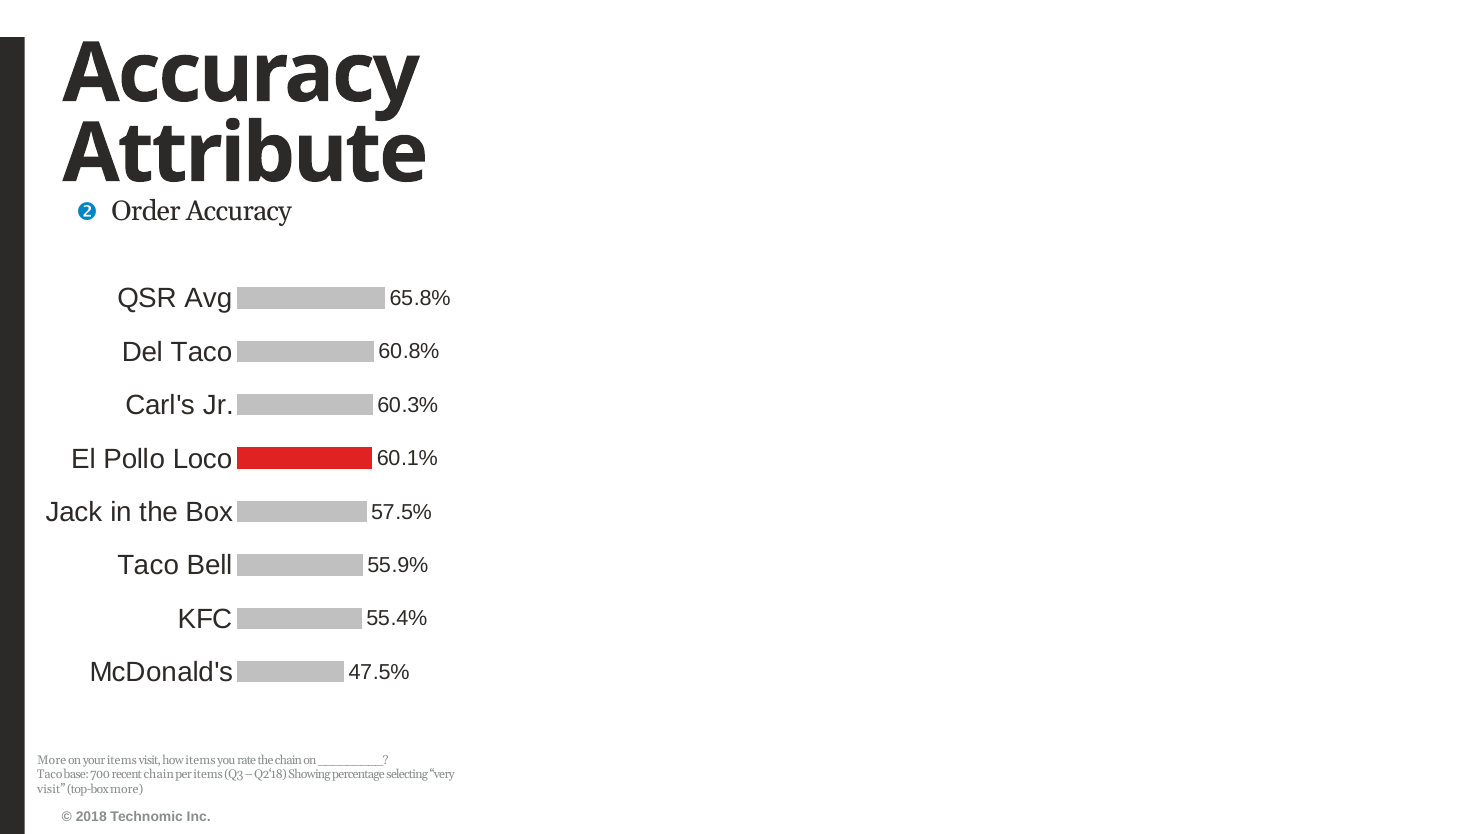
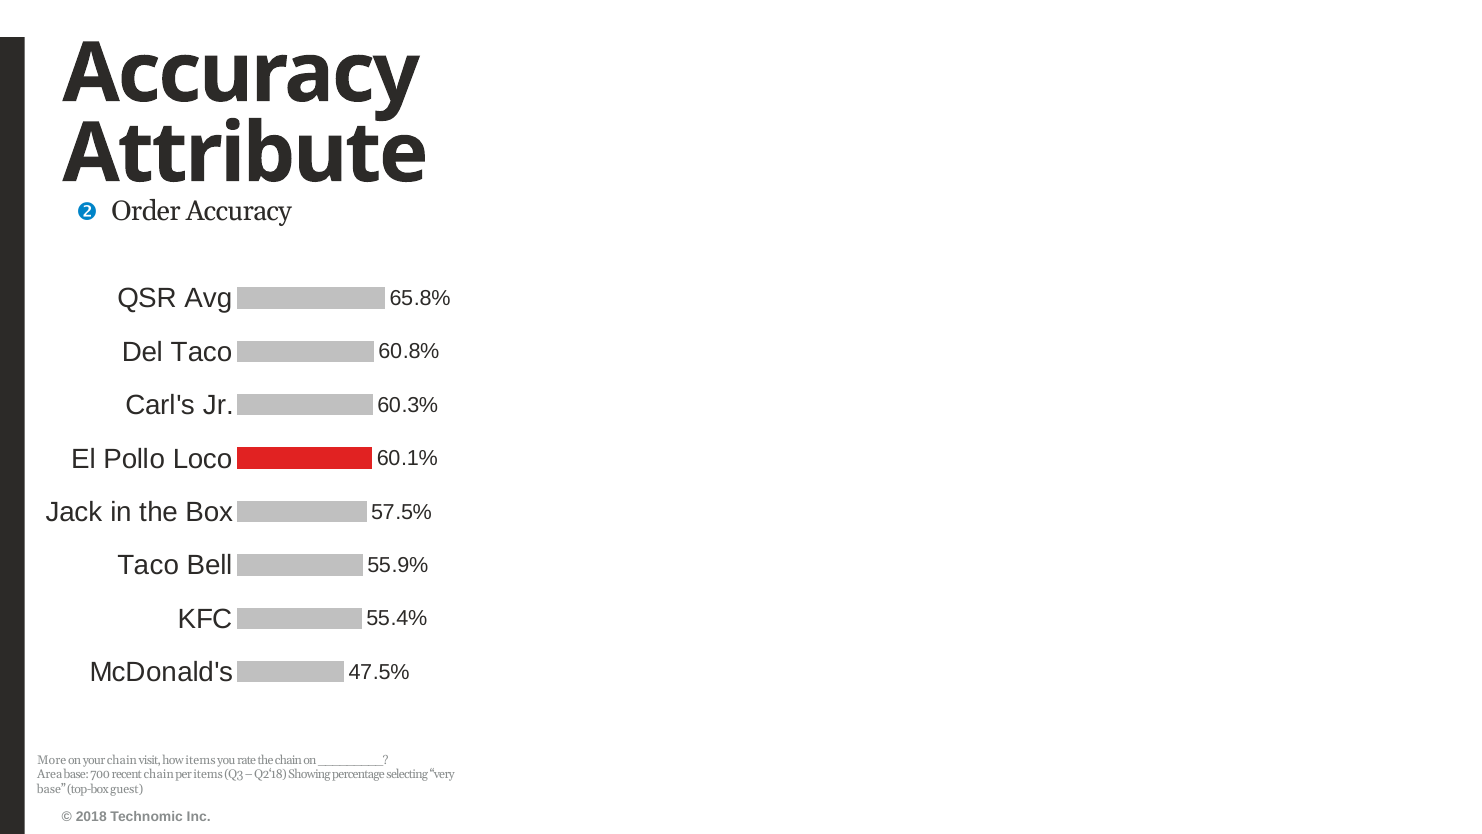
your items: items -> chain
Taco at (50, 774): Taco -> Area
visit at (51, 789): visit -> base
top-box more: more -> guest
